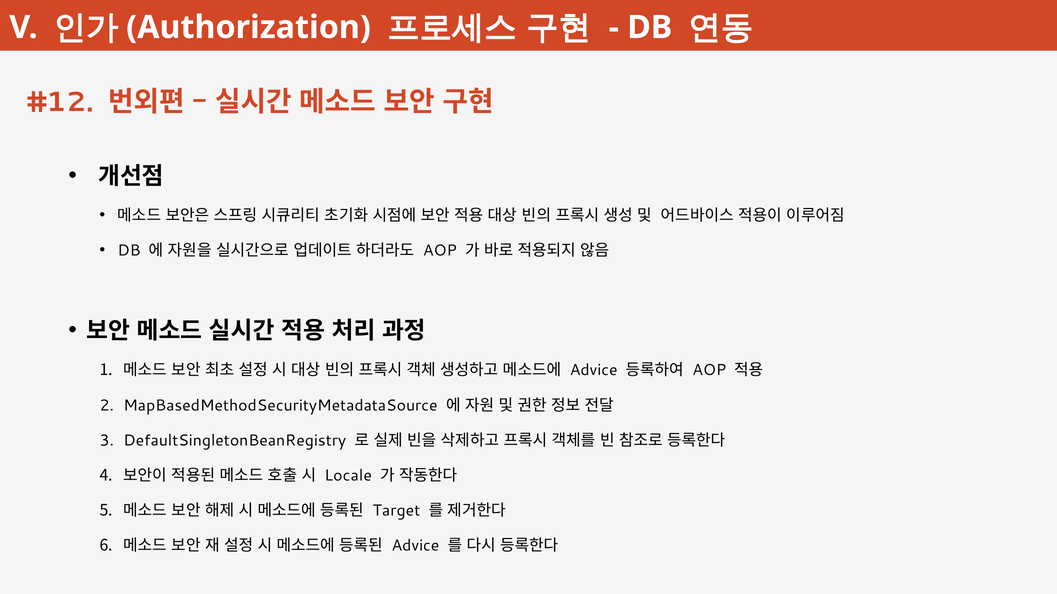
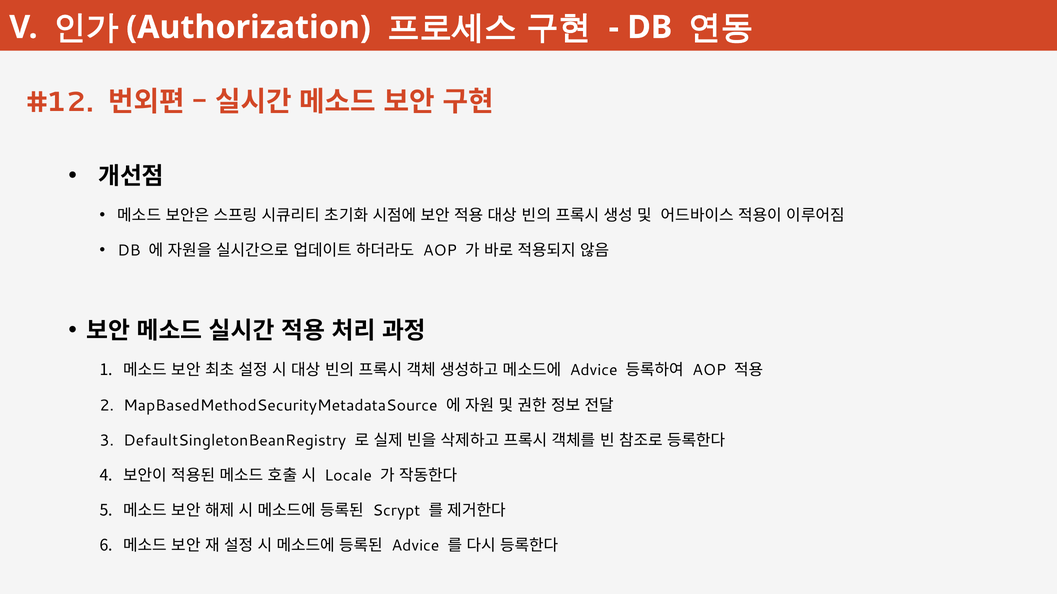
Target: Target -> Scrypt
